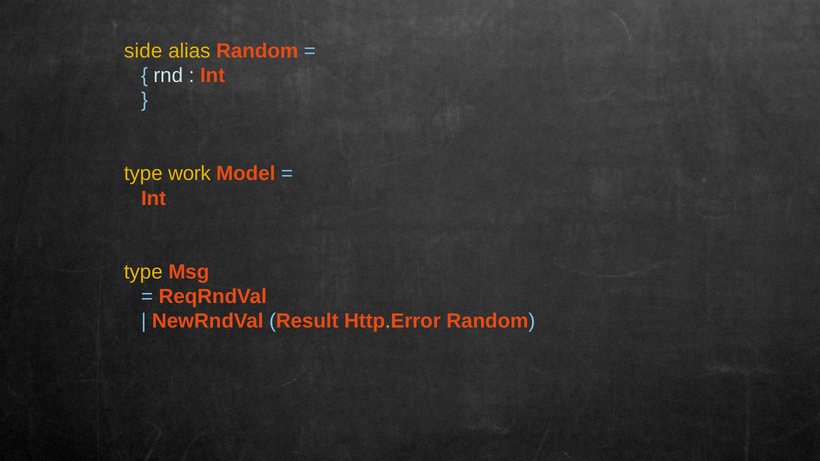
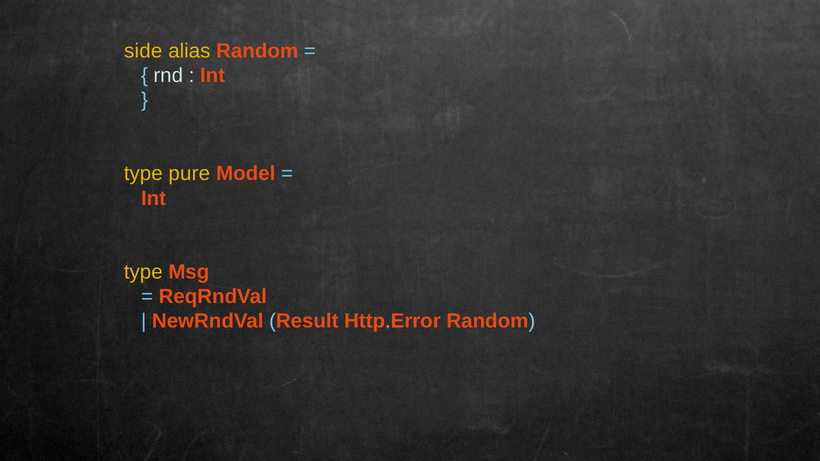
work: work -> pure
